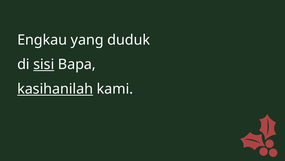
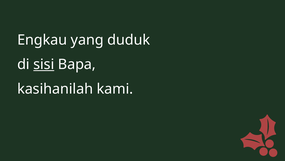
kasihanilah underline: present -> none
